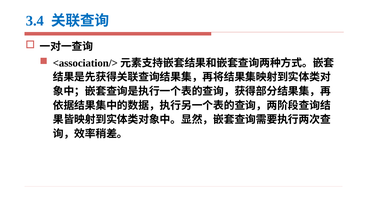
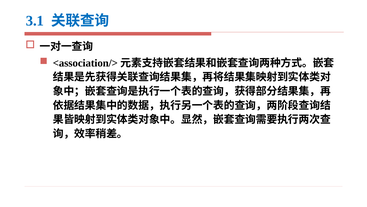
3.4: 3.4 -> 3.1
